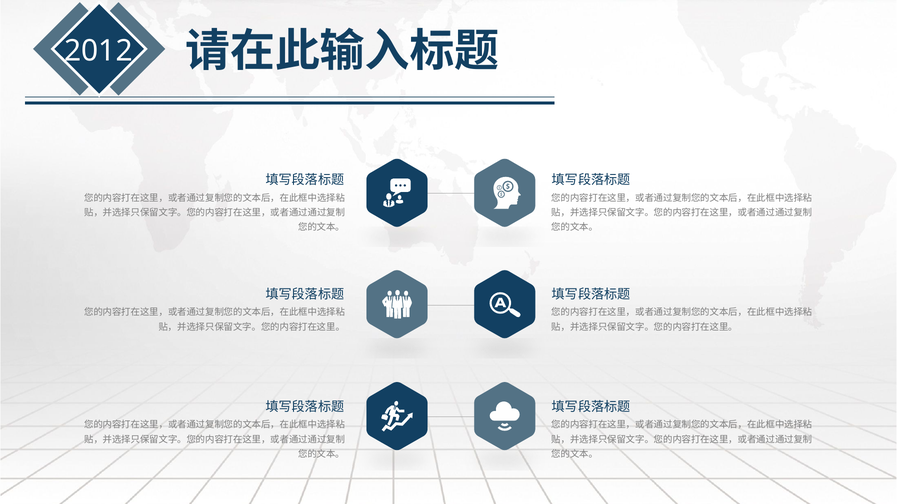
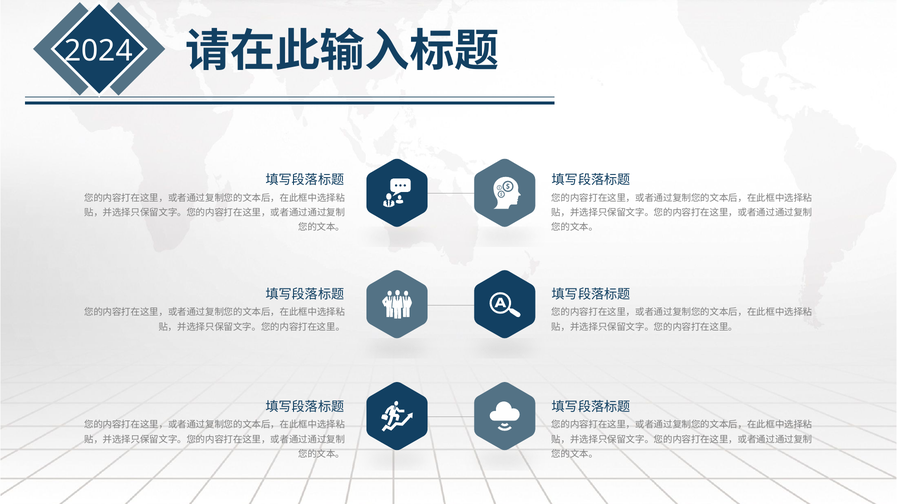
2012: 2012 -> 2024
